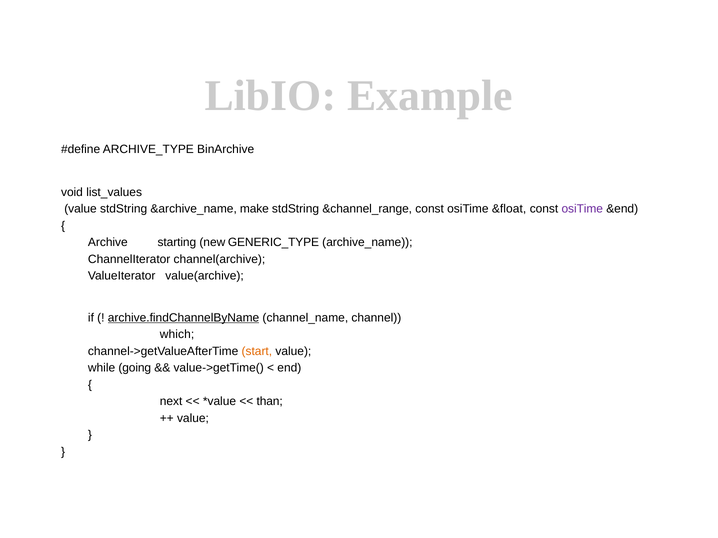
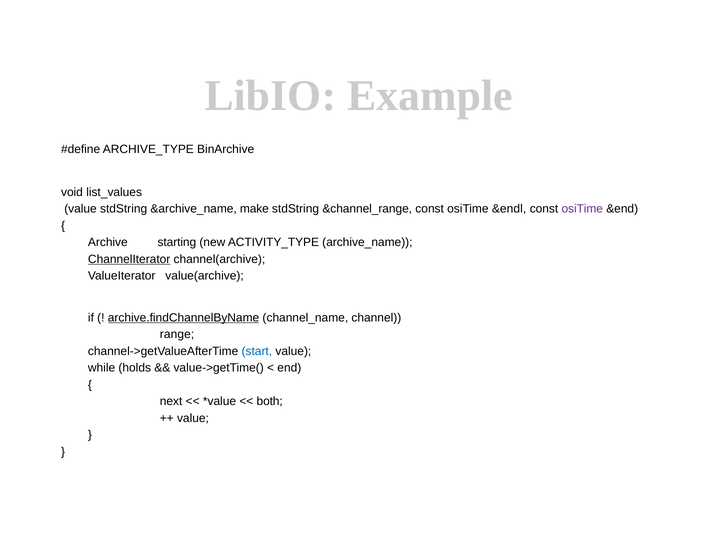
&float: &float -> &endl
GENERIC_TYPE: GENERIC_TYPE -> ACTIVITY_TYPE
ChannelIterator underline: none -> present
which: which -> range
start colour: orange -> blue
going: going -> holds
than: than -> both
